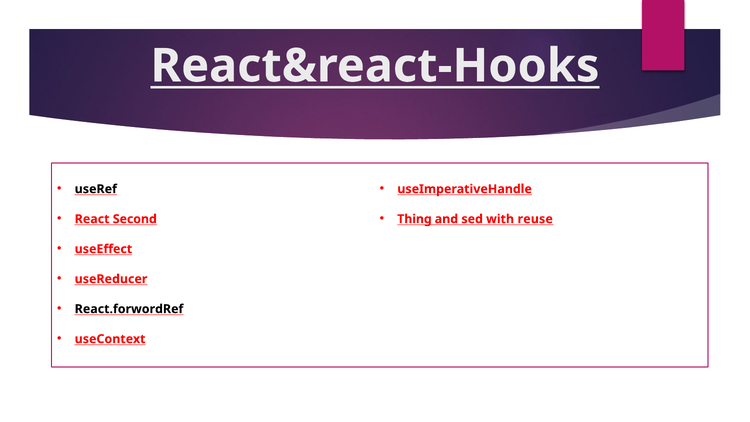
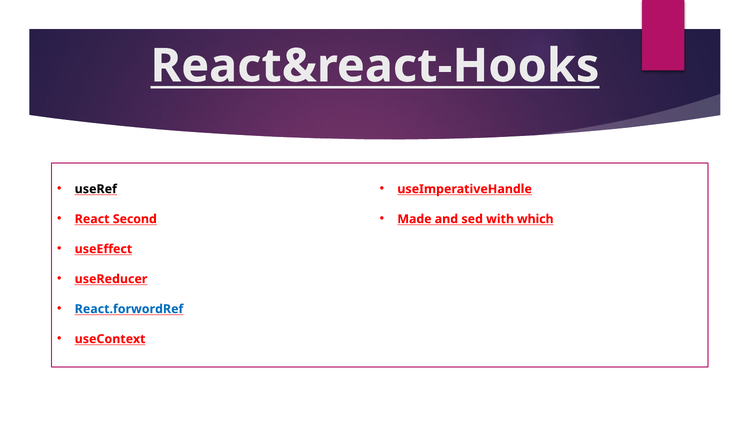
Thing: Thing -> Made
reuse: reuse -> which
React.forwordRef colour: black -> blue
